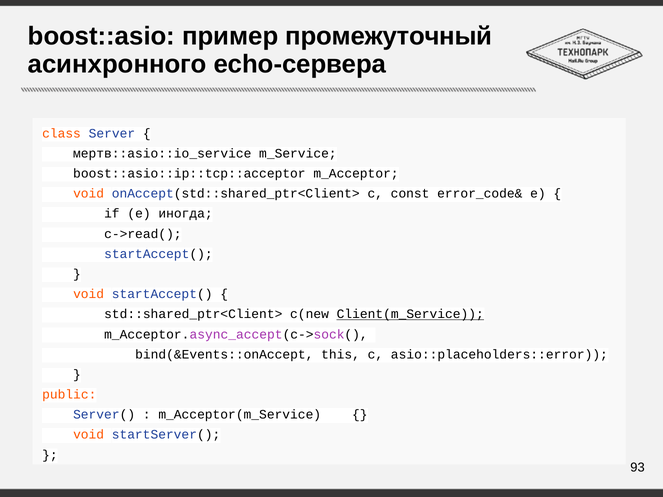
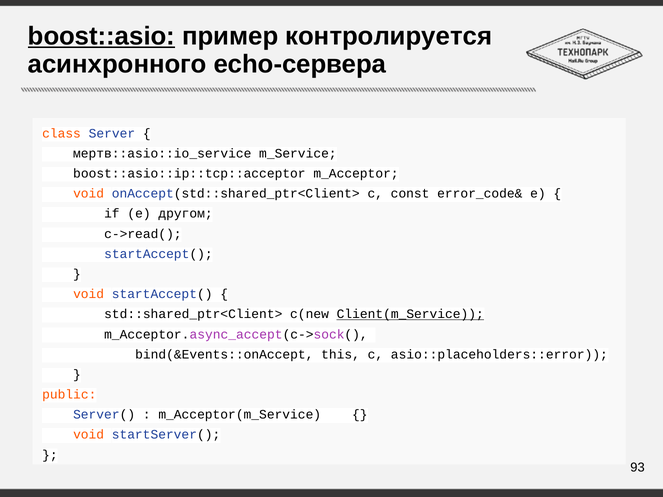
boost::asio underline: none -> present
промежуточный: промежуточный -> контролируется
иногда: иногда -> другом
